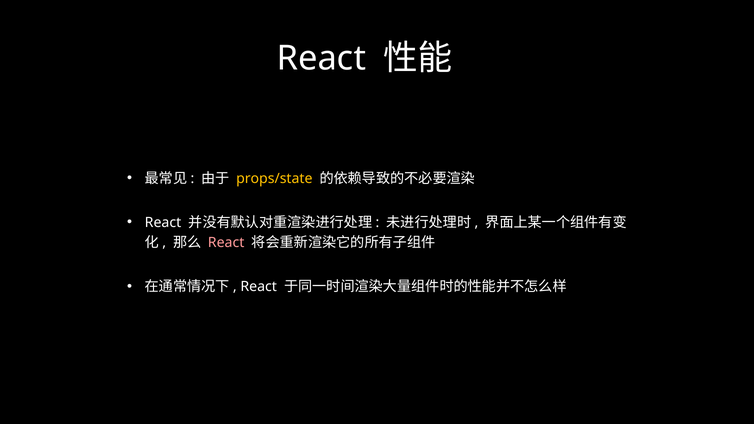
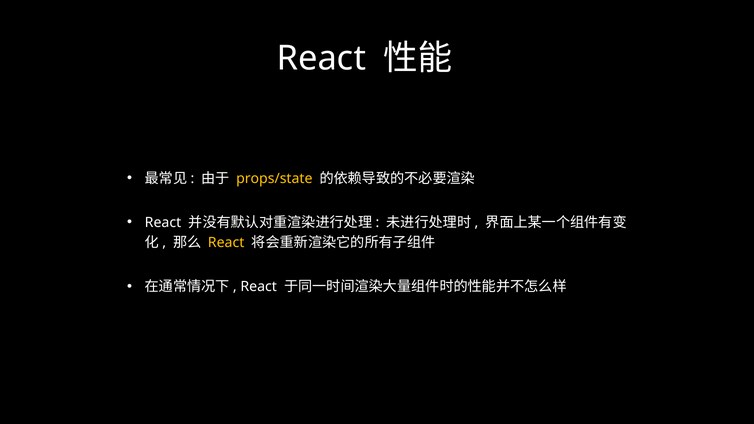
React at (226, 243) colour: pink -> yellow
